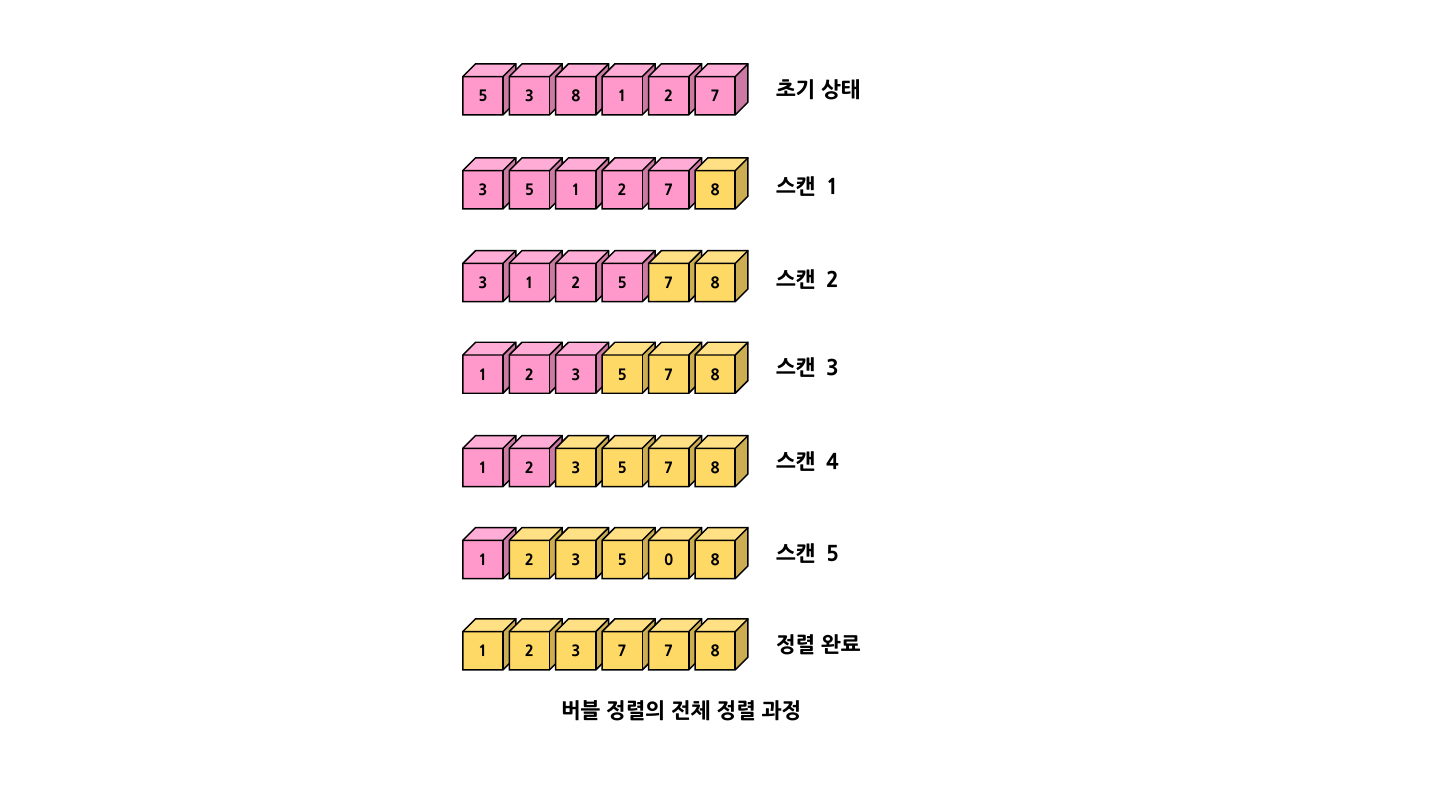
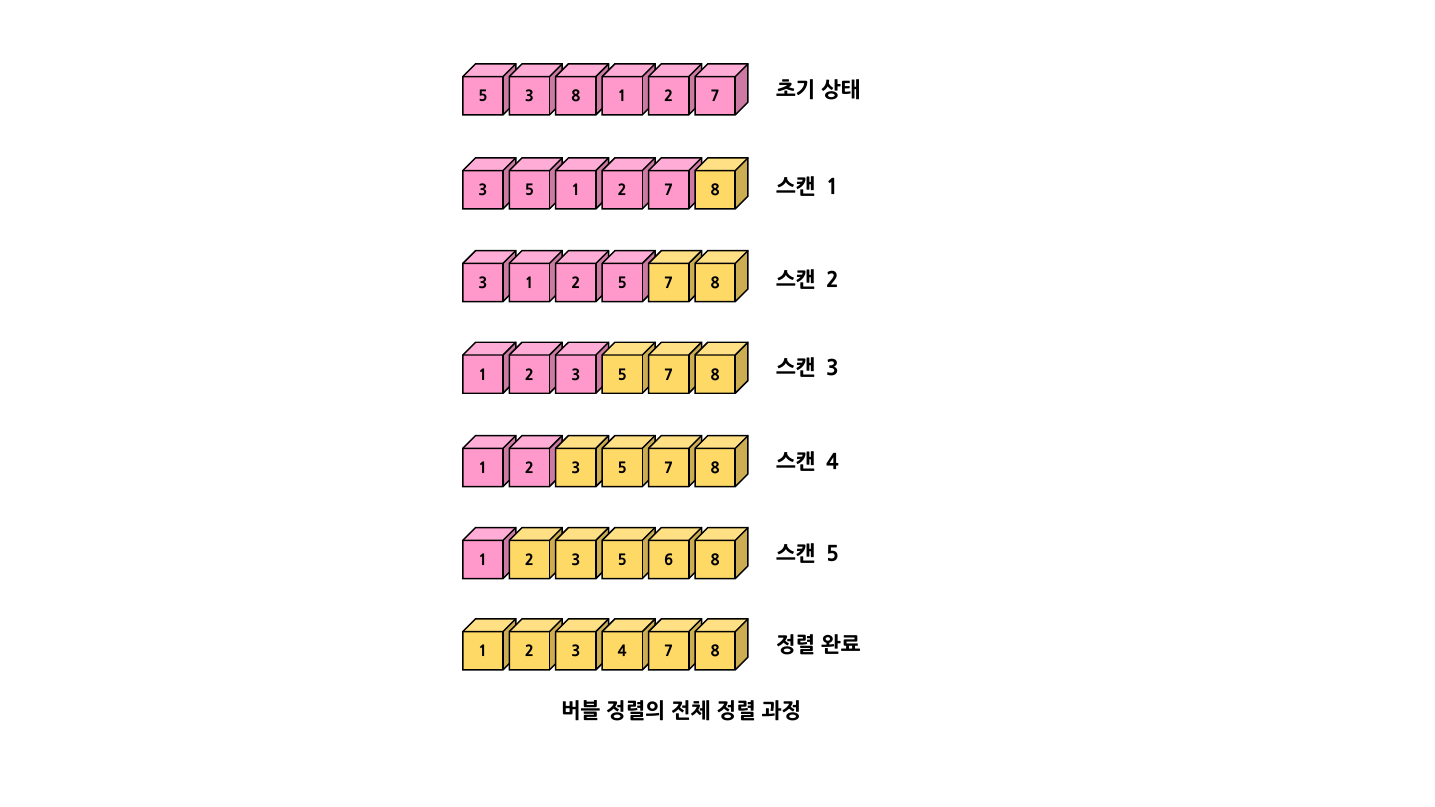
0: 0 -> 6
3 7: 7 -> 4
